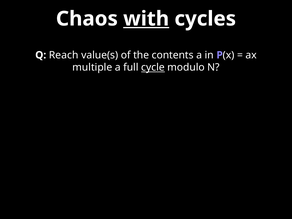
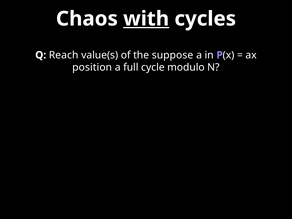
contents: contents -> suppose
multiple: multiple -> position
cycle underline: present -> none
